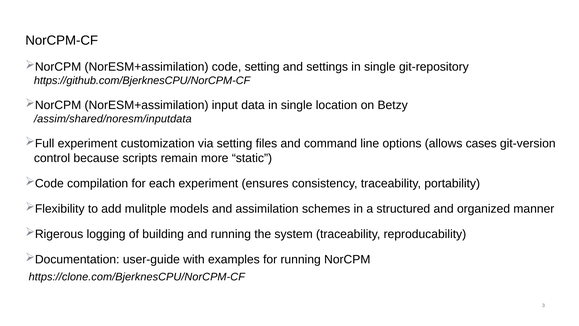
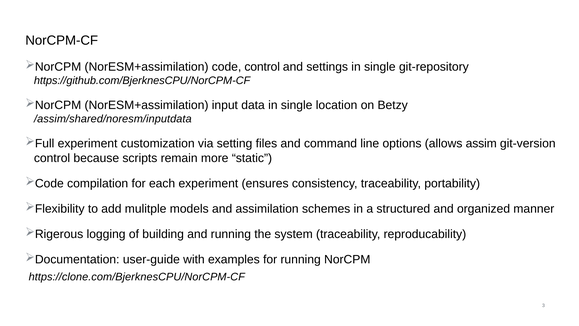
code setting: setting -> control
cases: cases -> assim
